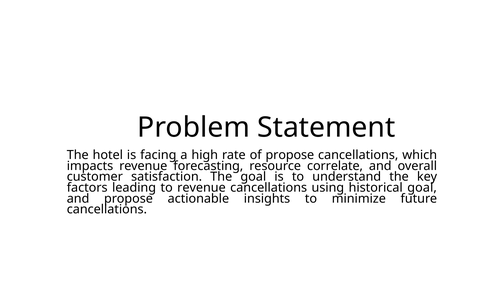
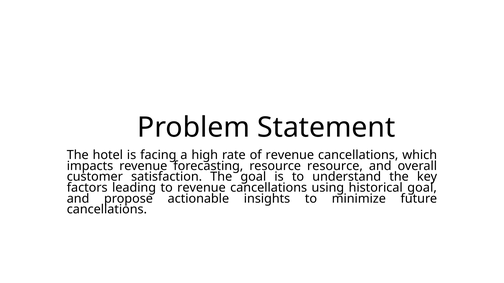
of propose: propose -> revenue
resource correlate: correlate -> resource
